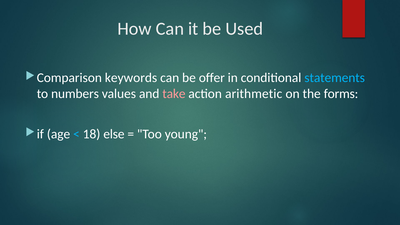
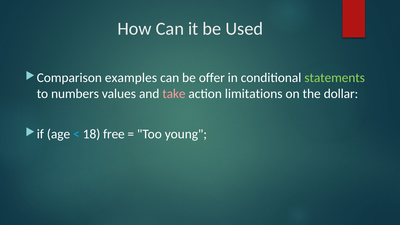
keywords: keywords -> examples
statements colour: light blue -> light green
arithmetic: arithmetic -> limitations
forms: forms -> dollar
else: else -> free
